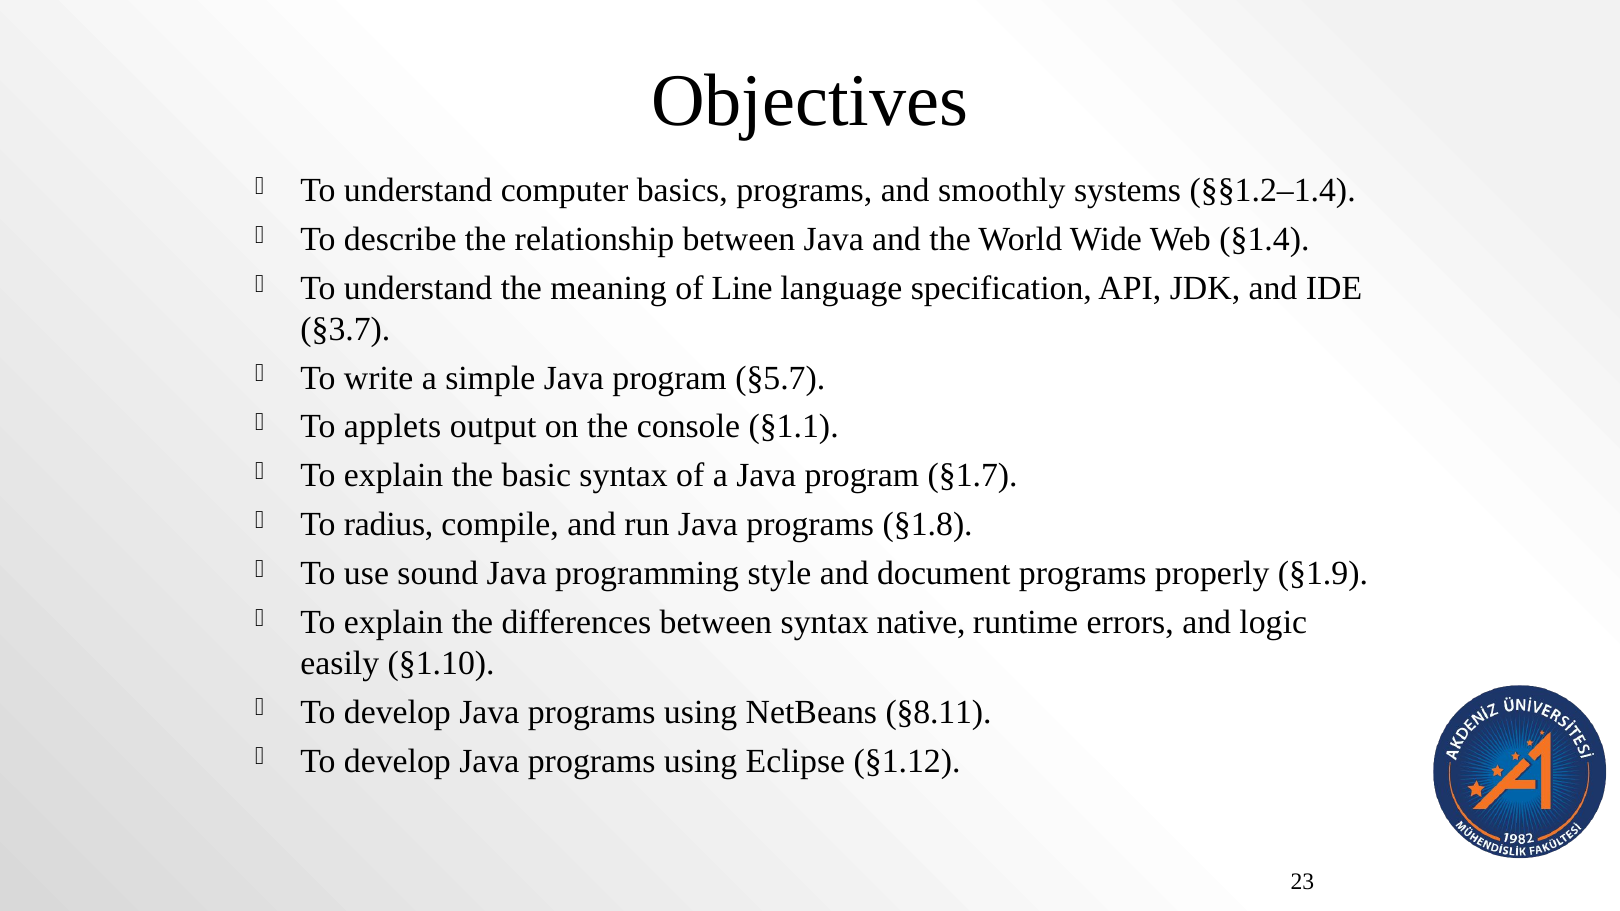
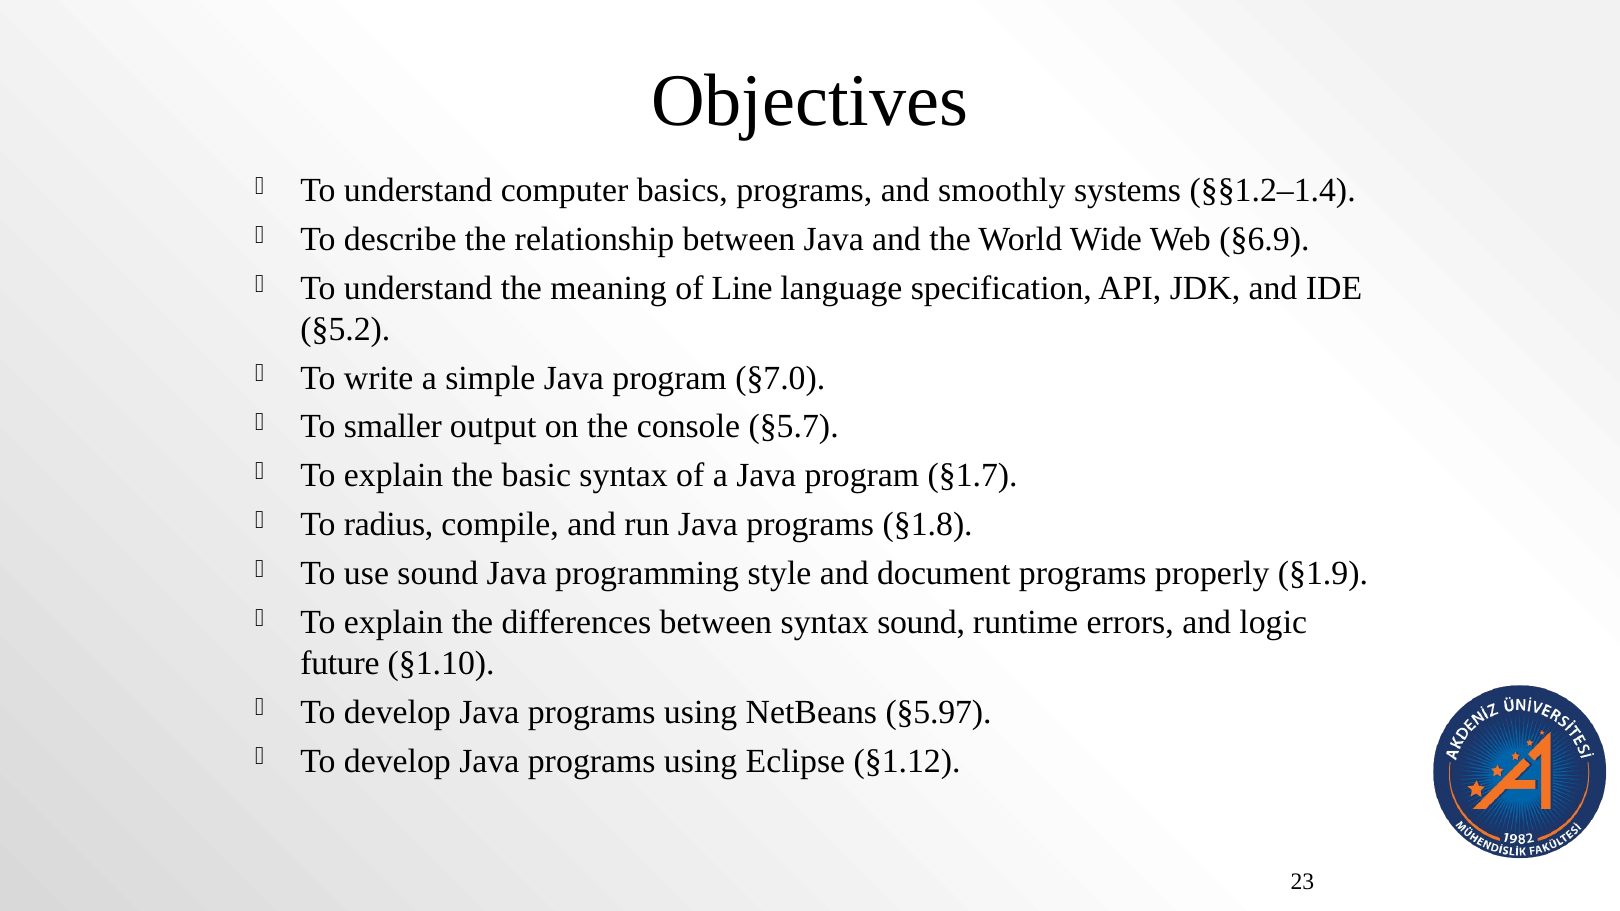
§1.4: §1.4 -> §6.9
§3.7: §3.7 -> §5.2
§5.7: §5.7 -> §7.0
applets: applets -> smaller
§1.1: §1.1 -> §5.7
syntax native: native -> sound
easily: easily -> future
§8.11: §8.11 -> §5.97
